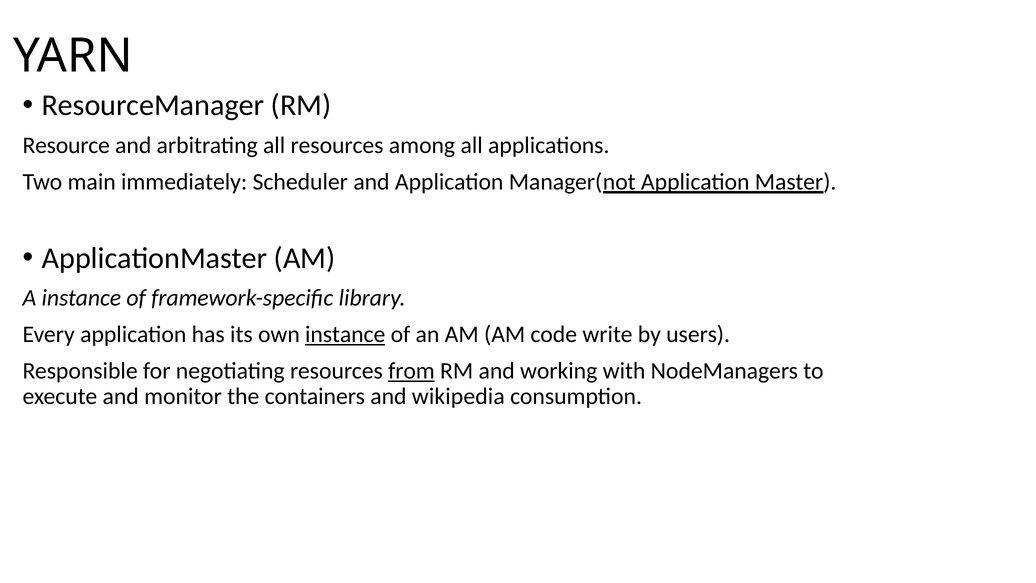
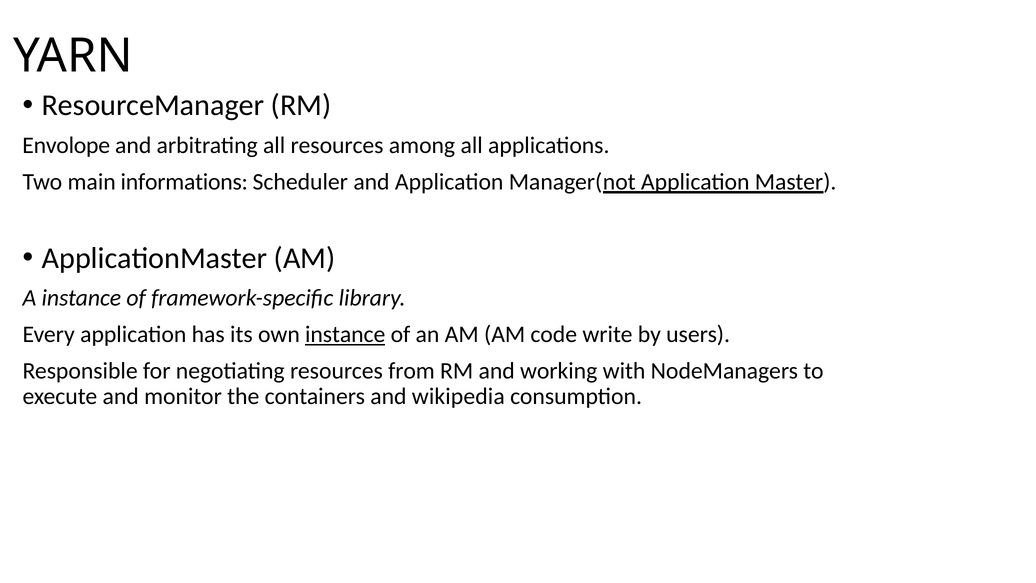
Resource: Resource -> Envolope
immediately: immediately -> informations
from underline: present -> none
